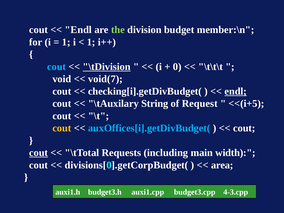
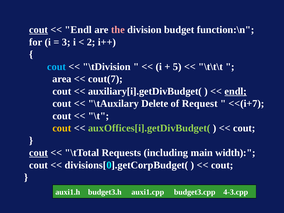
cout at (39, 30) underline: none -> present
the colour: light green -> pink
member:\n: member:\n -> function:\n
1 at (66, 42): 1 -> 3
1 at (91, 42): 1 -> 2
\tDivision underline: present -> none
0: 0 -> 5
void: void -> area
void(7: void(7 -> cout(7
checking[i].getDivBudget(: checking[i].getDivBudget( -> auxiliary[i].getDivBudget(
String: String -> Delete
<<(i+5: <<(i+5 -> <<(i+7
auxOffices[i].getDivBudget( colour: light blue -> light green
area at (222, 165): area -> cout
